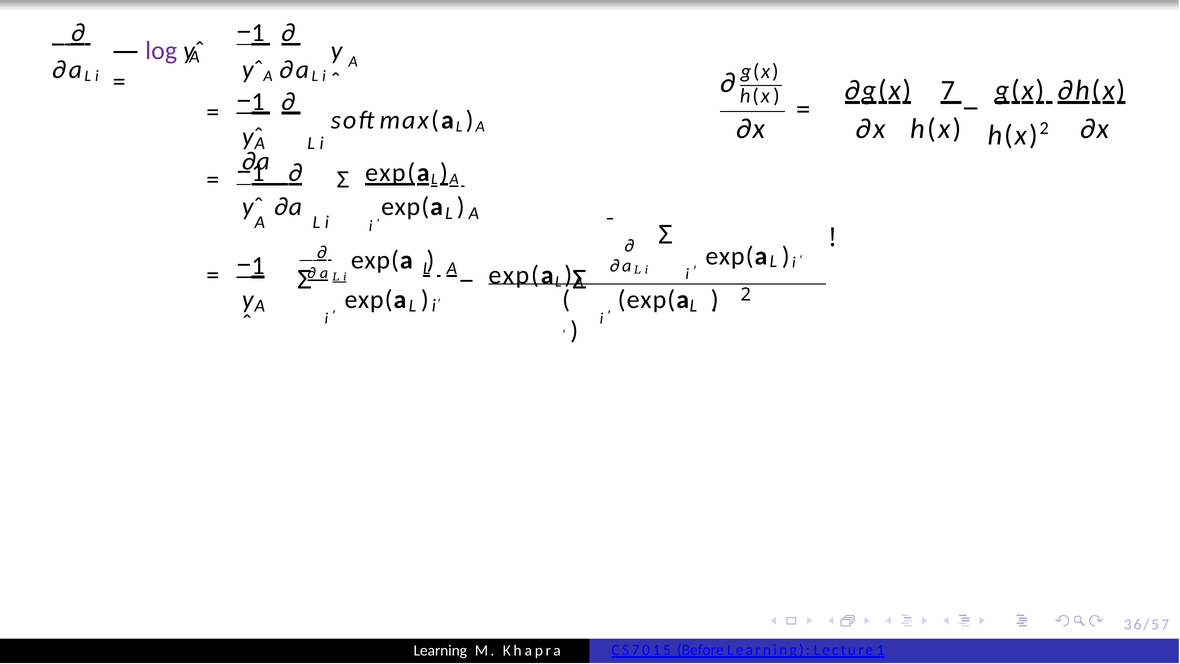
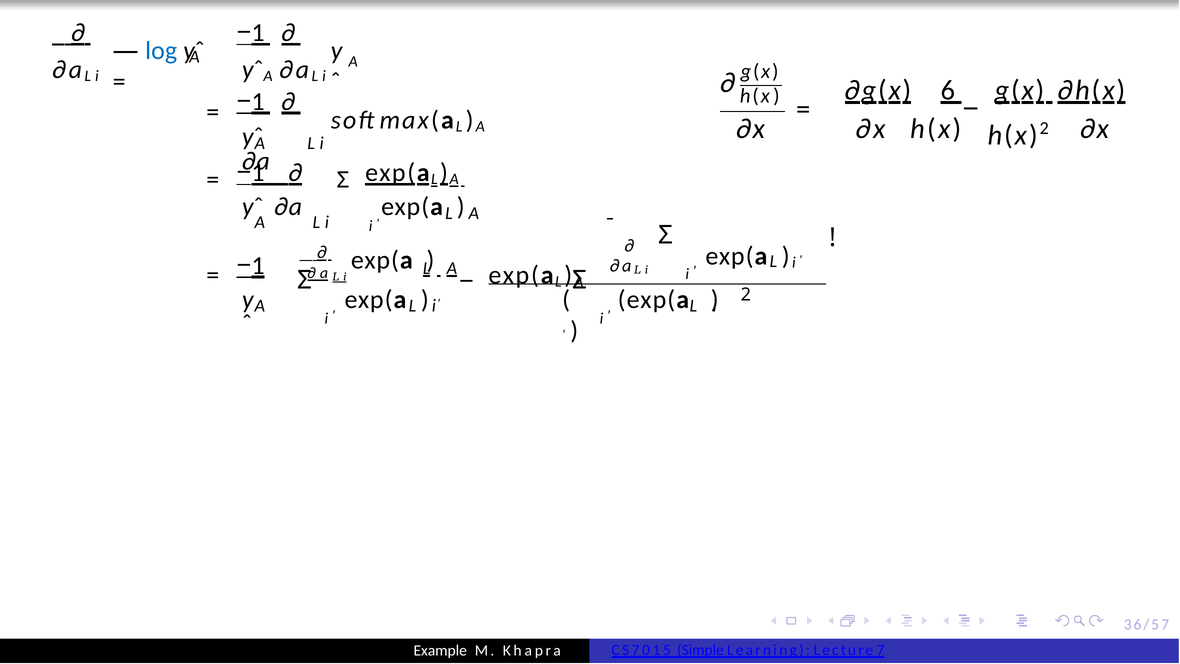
log colour: purple -> blue
7: 7 -> 6
Learning at (440, 650): Learning -> Example
Before: Before -> Simple
1: 1 -> 7
